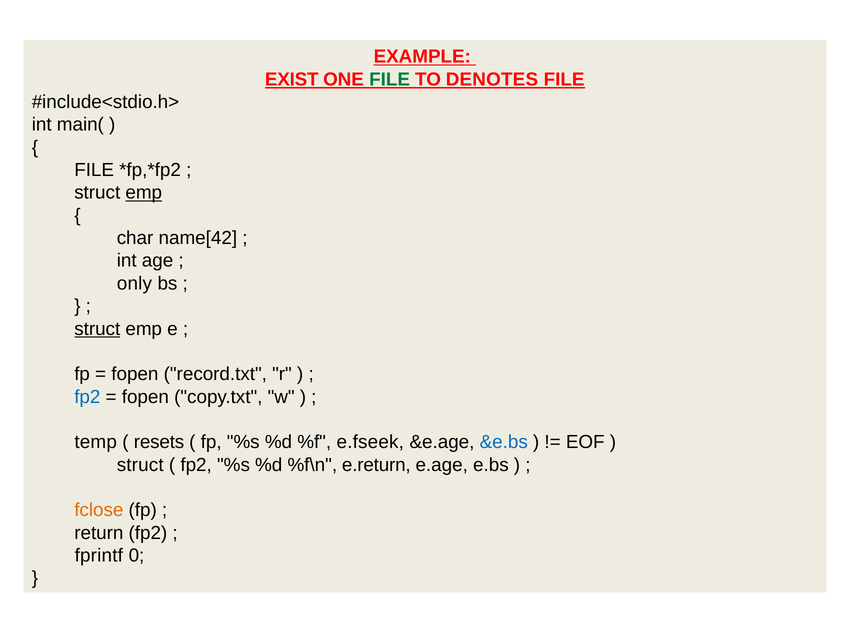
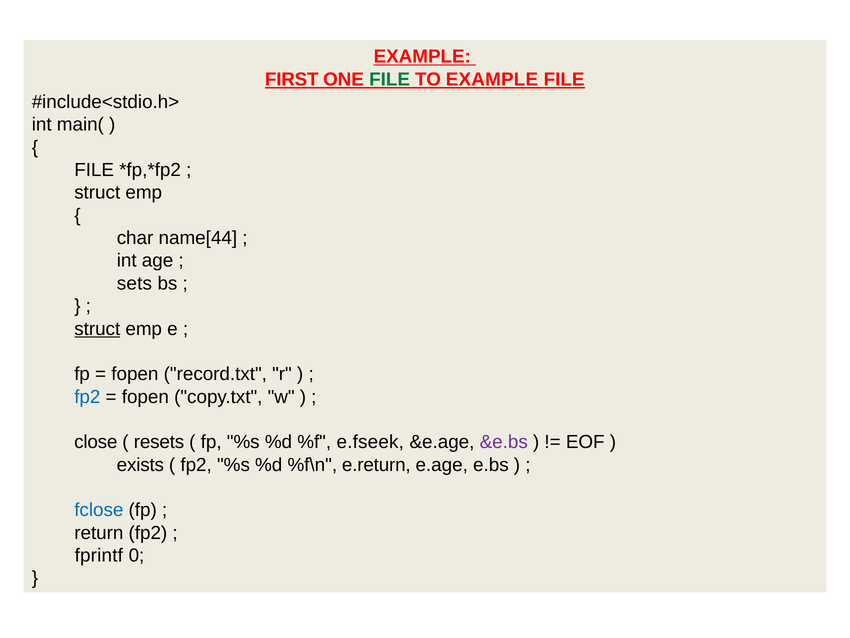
EXIST: EXIST -> FIRST
TO DENOTES: DENOTES -> EXAMPLE
emp at (144, 193) underline: present -> none
name[42: name[42 -> name[44
only: only -> sets
temp: temp -> close
&e.bs colour: blue -> purple
struct at (140, 464): struct -> exists
fclose colour: orange -> blue
